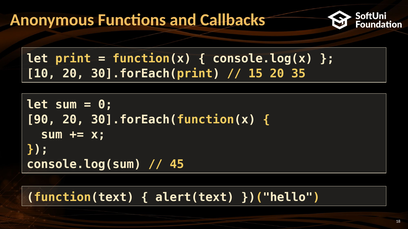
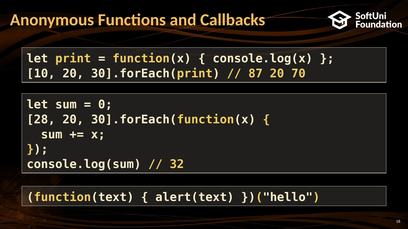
15: 15 -> 87
35: 35 -> 70
90: 90 -> 28
45: 45 -> 32
